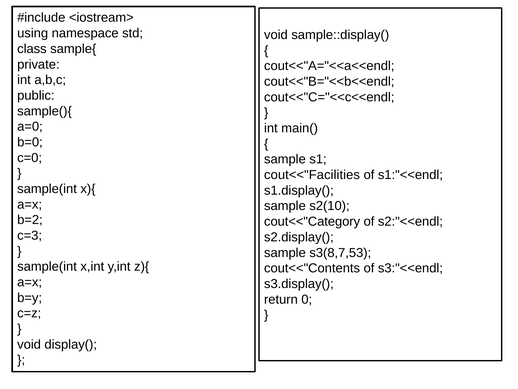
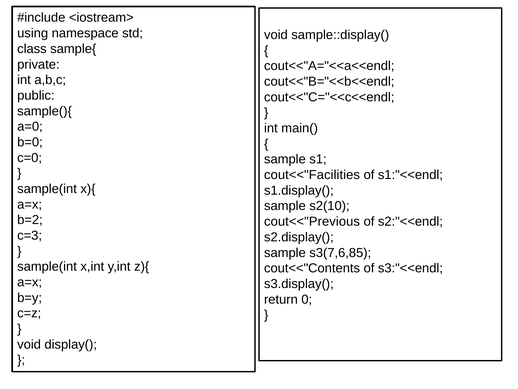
cout<<"Category: cout<<"Category -> cout<<"Previous
s3(8,7,53: s3(8,7,53 -> s3(7,6,85
